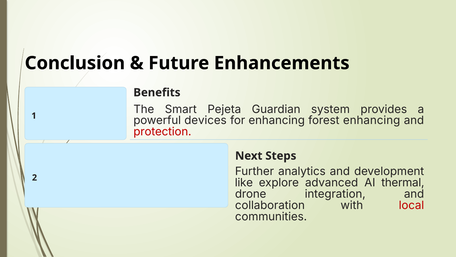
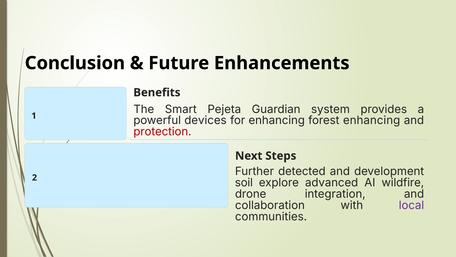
analytics: analytics -> detected
like: like -> soil
thermal: thermal -> wildfire
local colour: red -> purple
